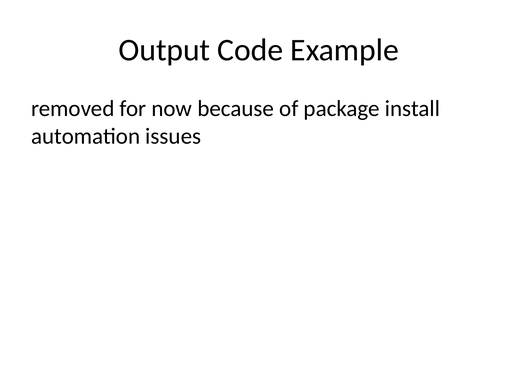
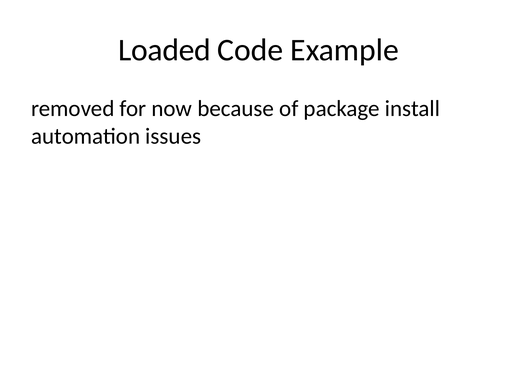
Output: Output -> Loaded
